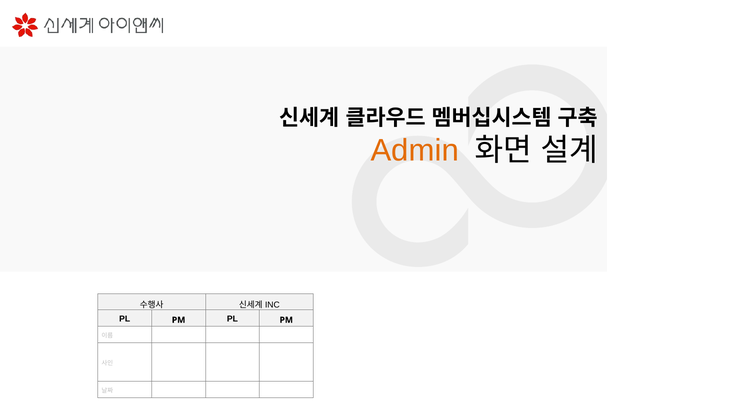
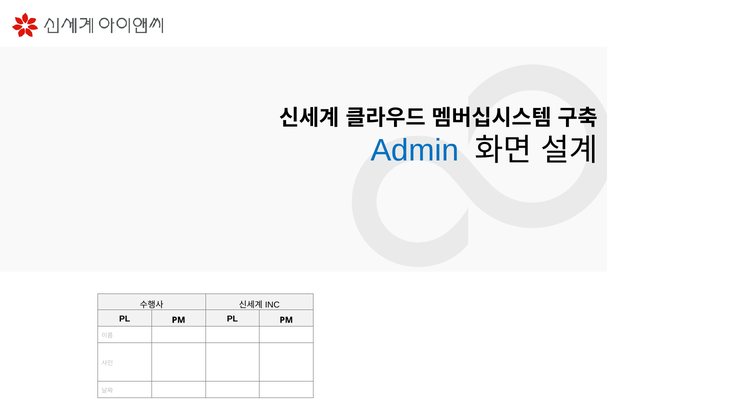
Admin colour: orange -> blue
